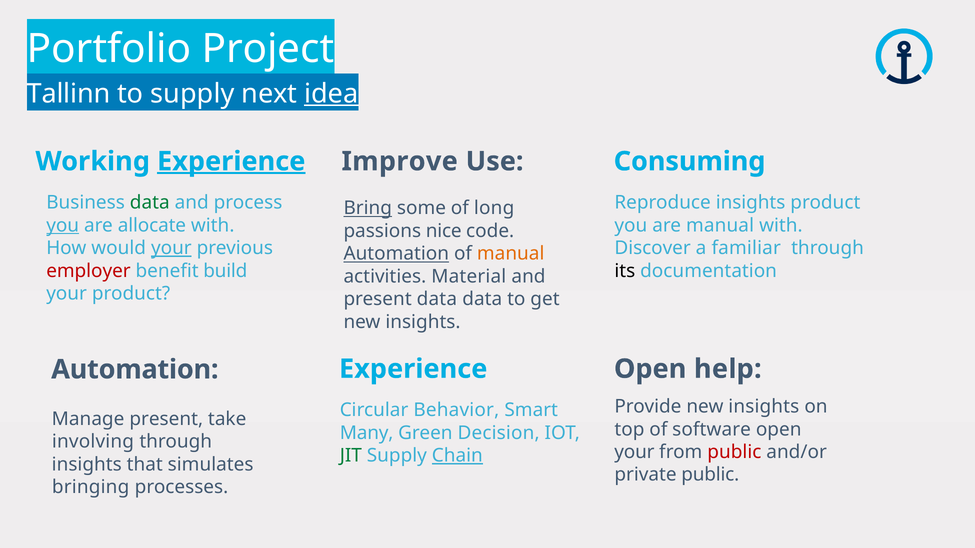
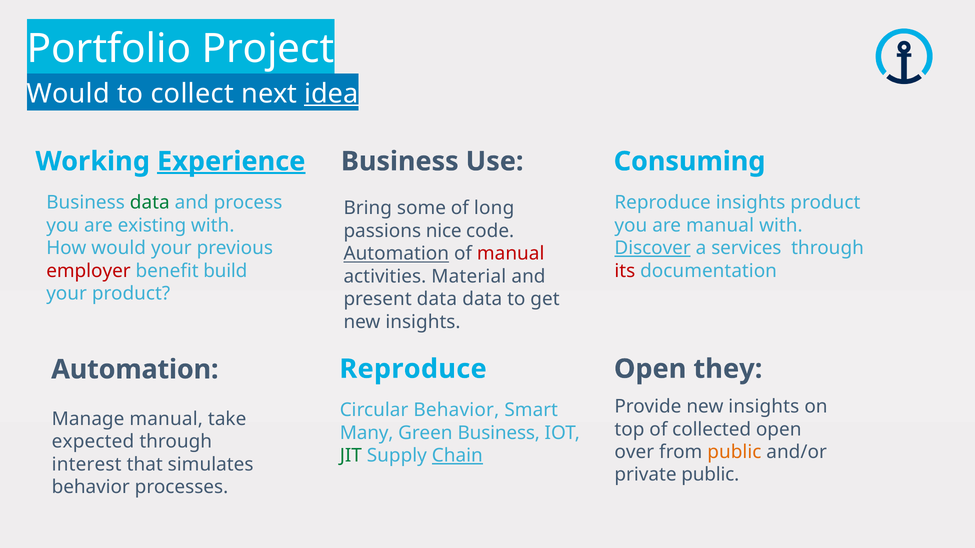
Tallinn at (69, 94): Tallinn -> Would
to supply: supply -> collect
Improve at (400, 162): Improve -> Business
Bring underline: present -> none
you at (63, 226) underline: present -> none
allocate: allocate -> existing
your at (171, 248) underline: present -> none
Discover underline: none -> present
familiar: familiar -> services
manual at (511, 254) colour: orange -> red
its colour: black -> red
Experience at (413, 369): Experience -> Reproduce
help: help -> they
Manage present: present -> manual
software: software -> collected
Green Decision: Decision -> Business
involving: involving -> expected
your at (634, 452): your -> over
public at (734, 452) colour: red -> orange
insights at (87, 465): insights -> interest
bringing at (91, 488): bringing -> behavior
